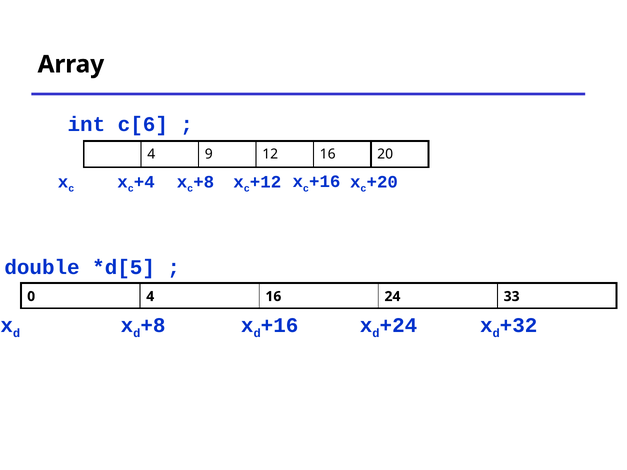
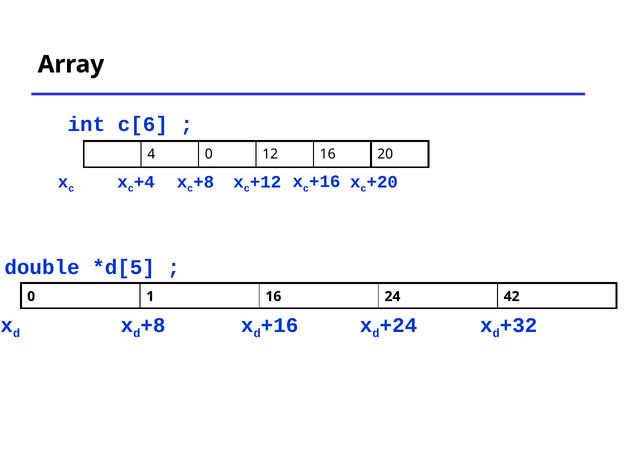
4 9: 9 -> 0
0 4: 4 -> 1
33: 33 -> 42
